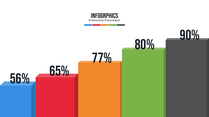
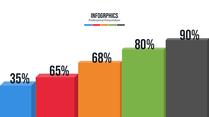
77%: 77% -> 68%
56%: 56% -> 35%
